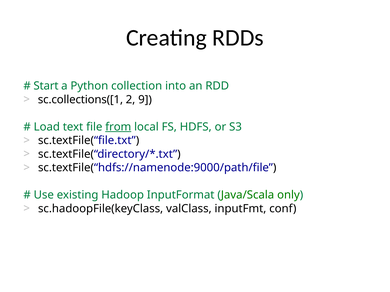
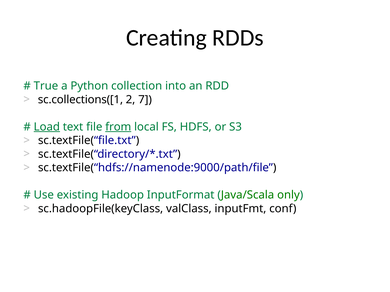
Start: Start -> True
9: 9 -> 7
Load underline: none -> present
